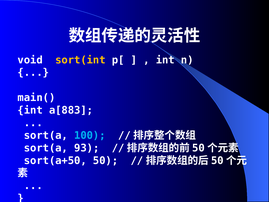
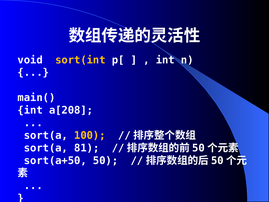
a[883: a[883 -> a[208
100 colour: light blue -> yellow
93: 93 -> 81
